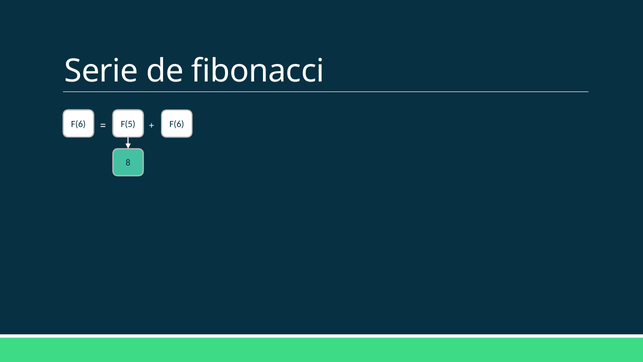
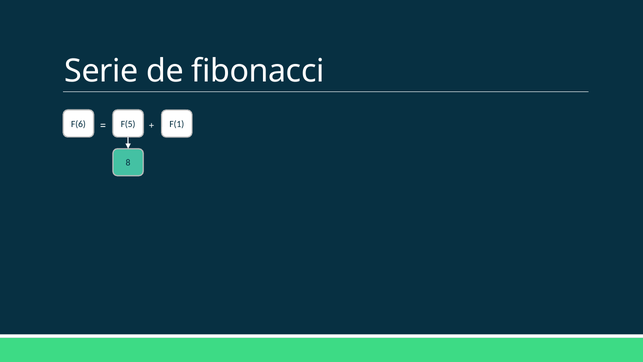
F(6 at (177, 124): F(6 -> F(1
